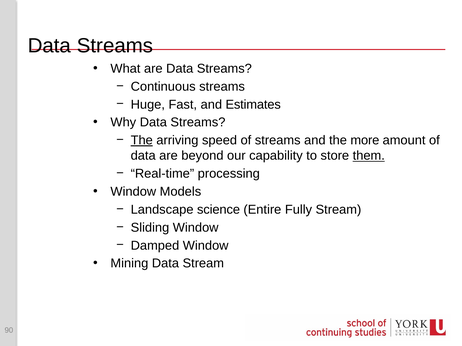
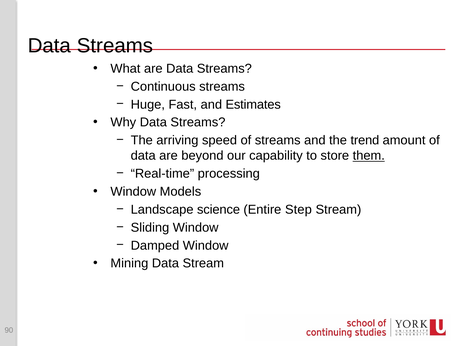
The at (142, 141) underline: present -> none
more: more -> trend
Fully: Fully -> Step
